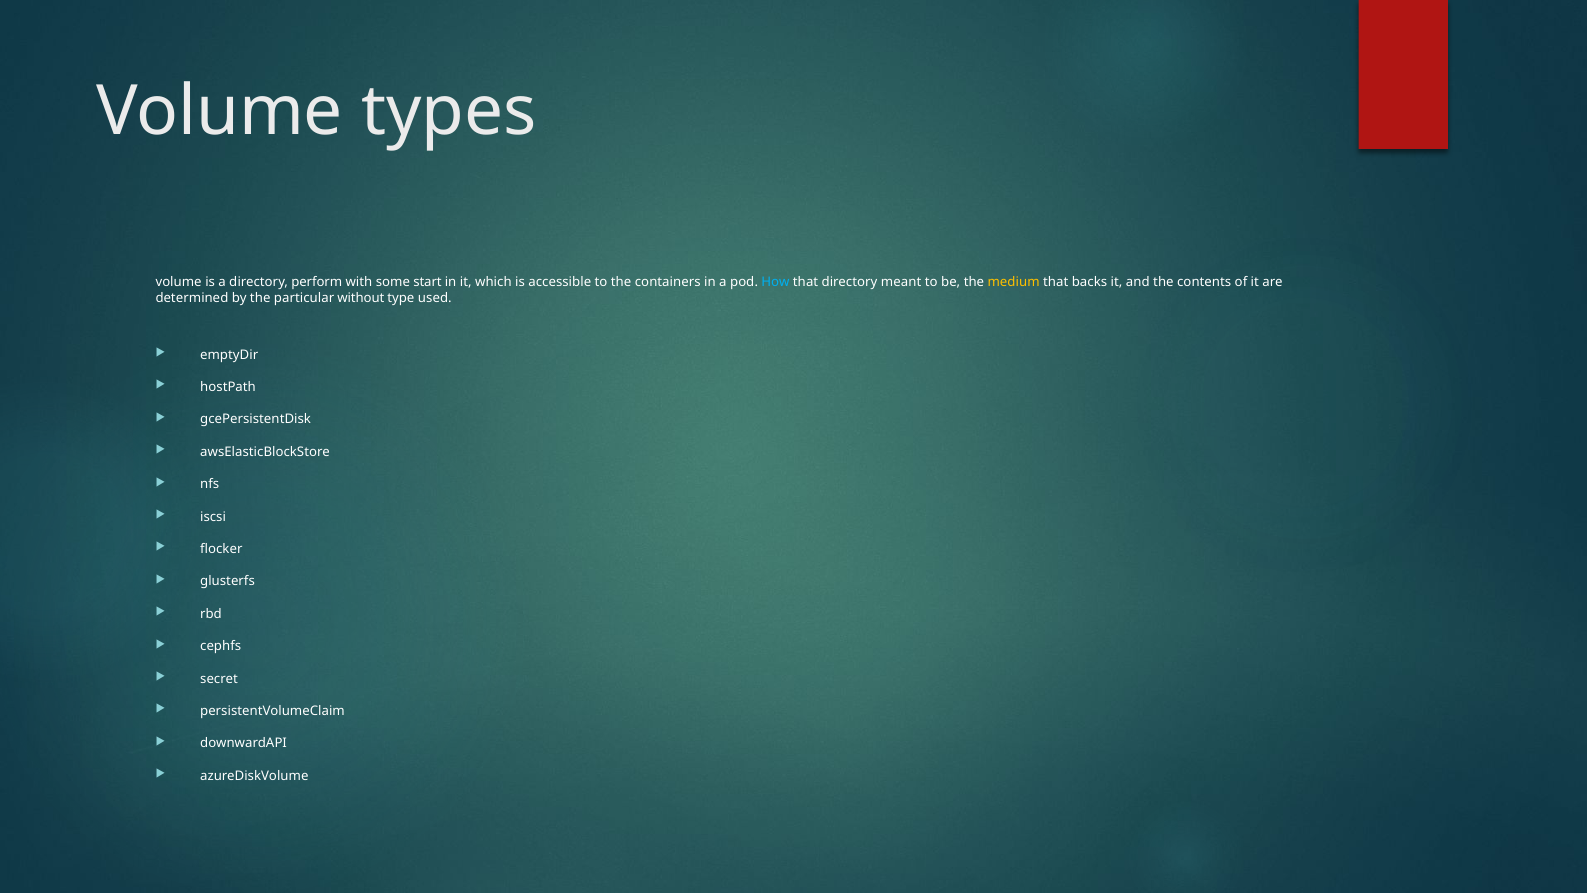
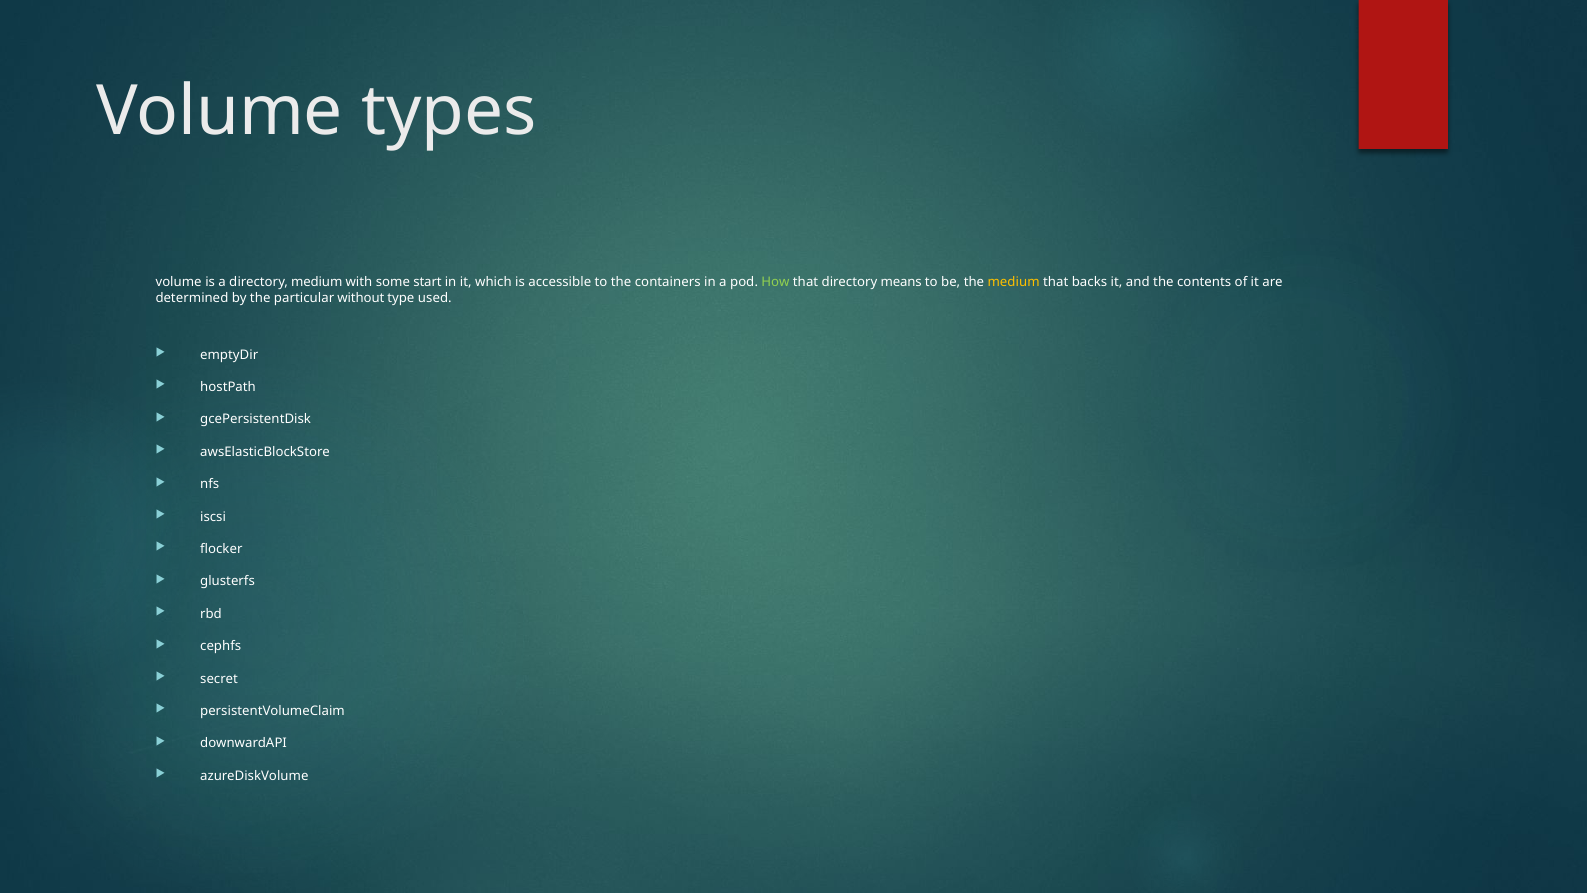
directory perform: perform -> medium
How colour: light blue -> light green
meant: meant -> means
